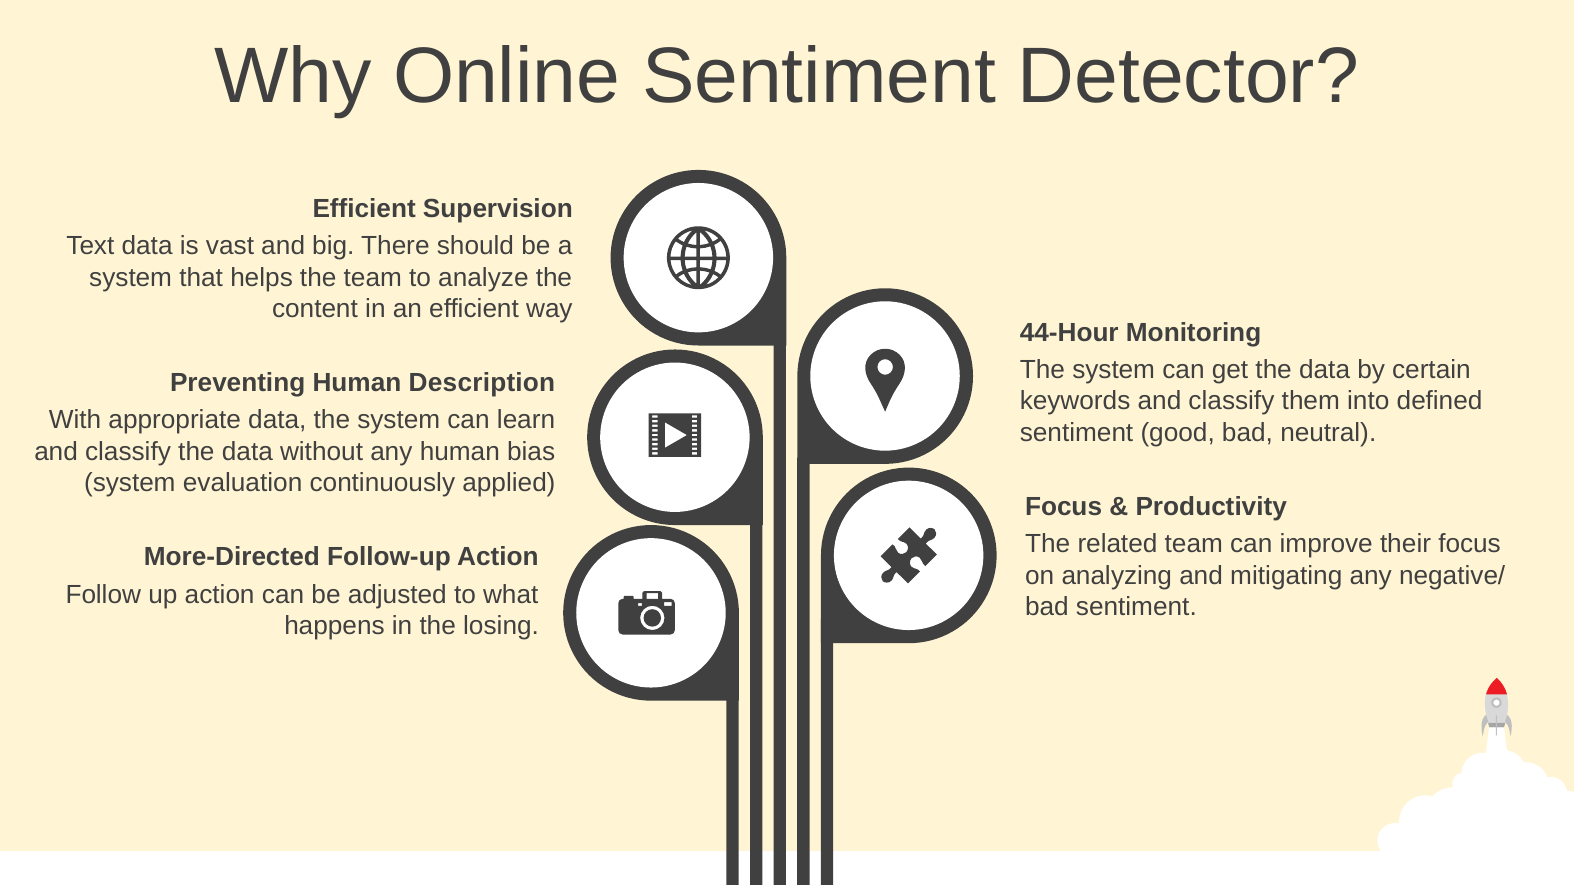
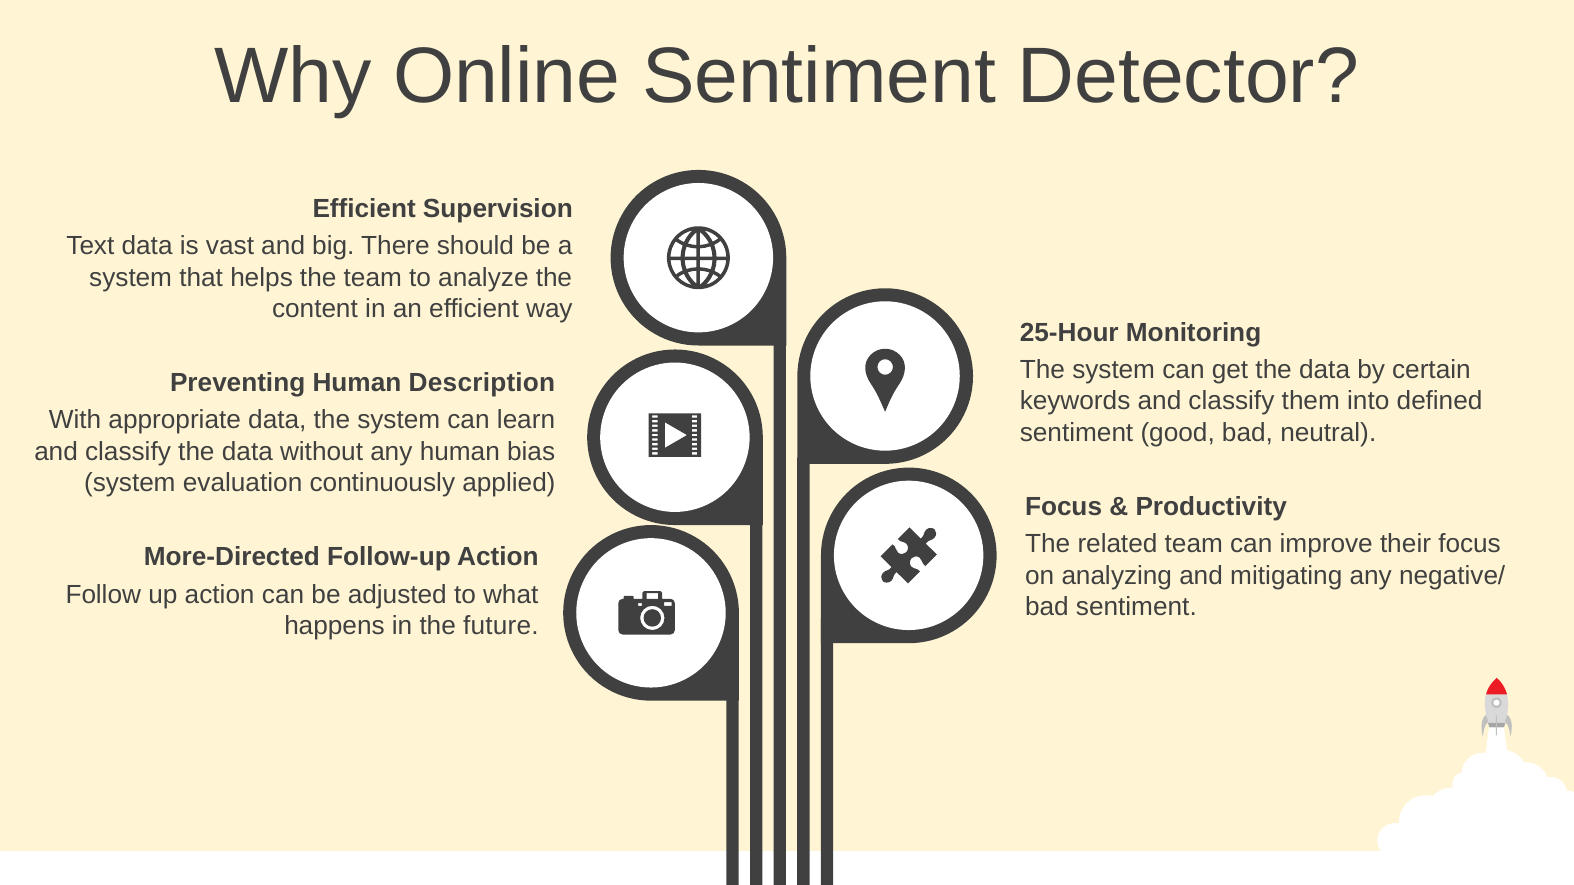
44-Hour: 44-Hour -> 25-Hour
losing: losing -> future
